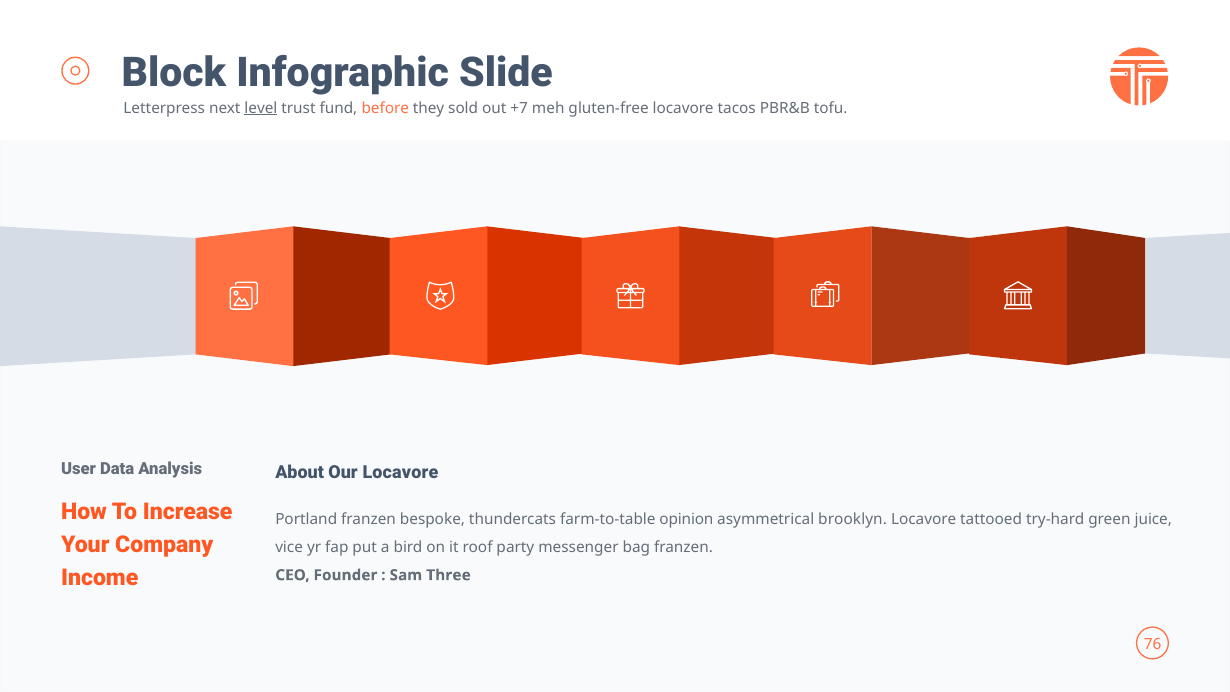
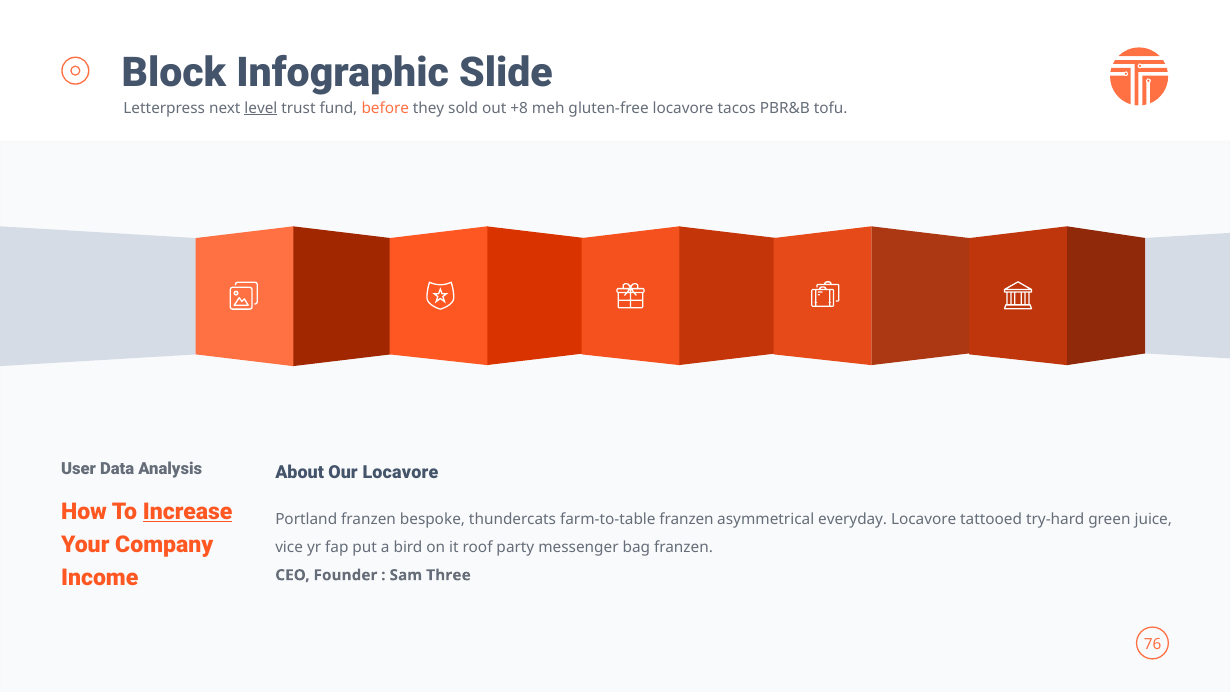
+7: +7 -> +8
Increase underline: none -> present
farm-to-table opinion: opinion -> franzen
brooklyn: brooklyn -> everyday
